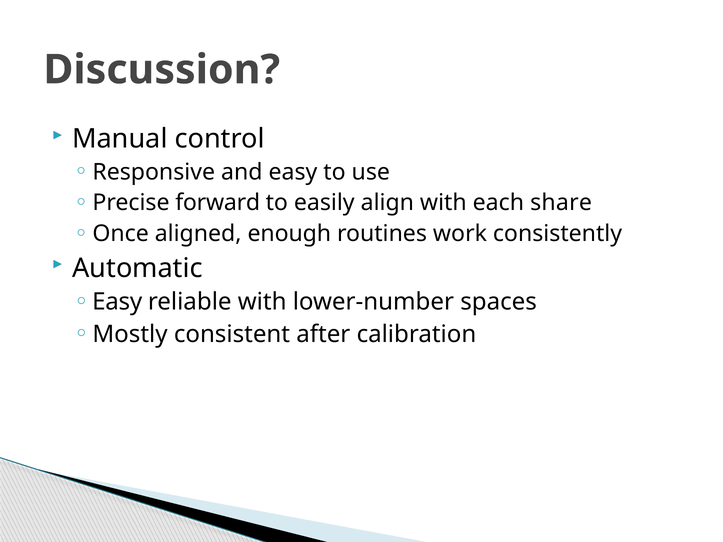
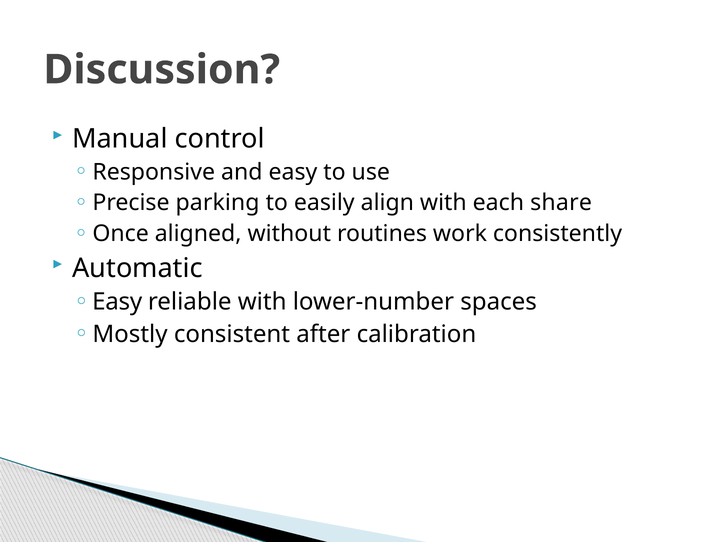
forward: forward -> parking
enough: enough -> without
